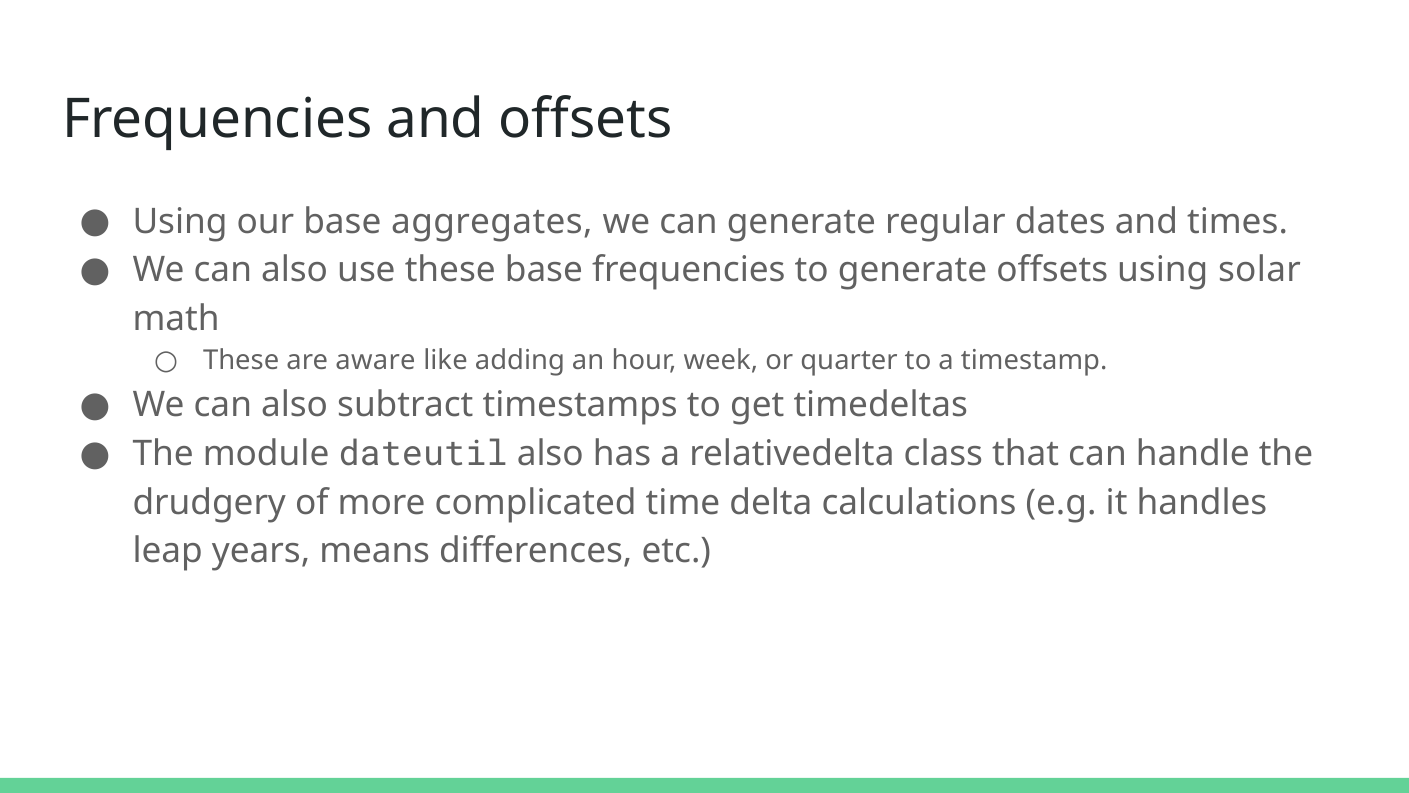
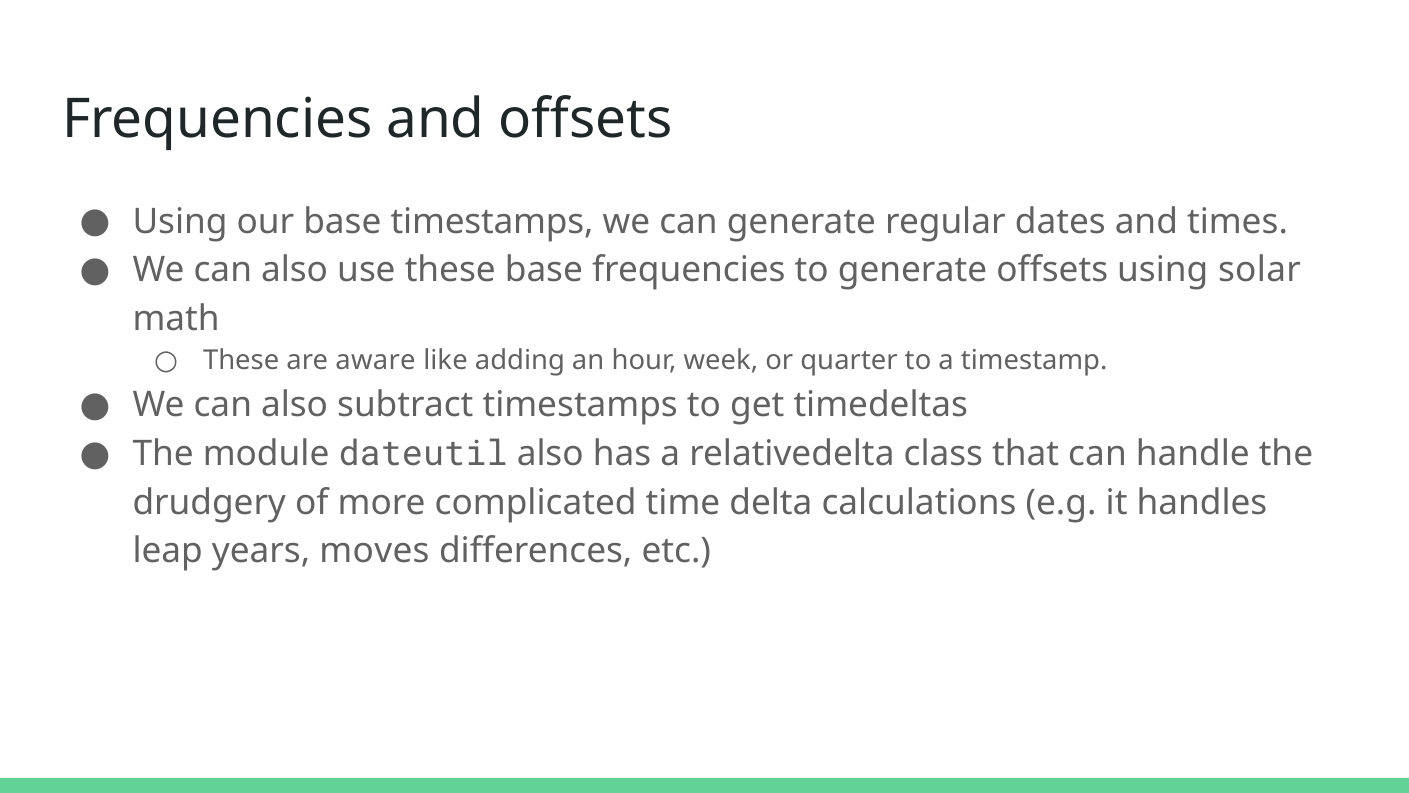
base aggregates: aggregates -> timestamps
means: means -> moves
